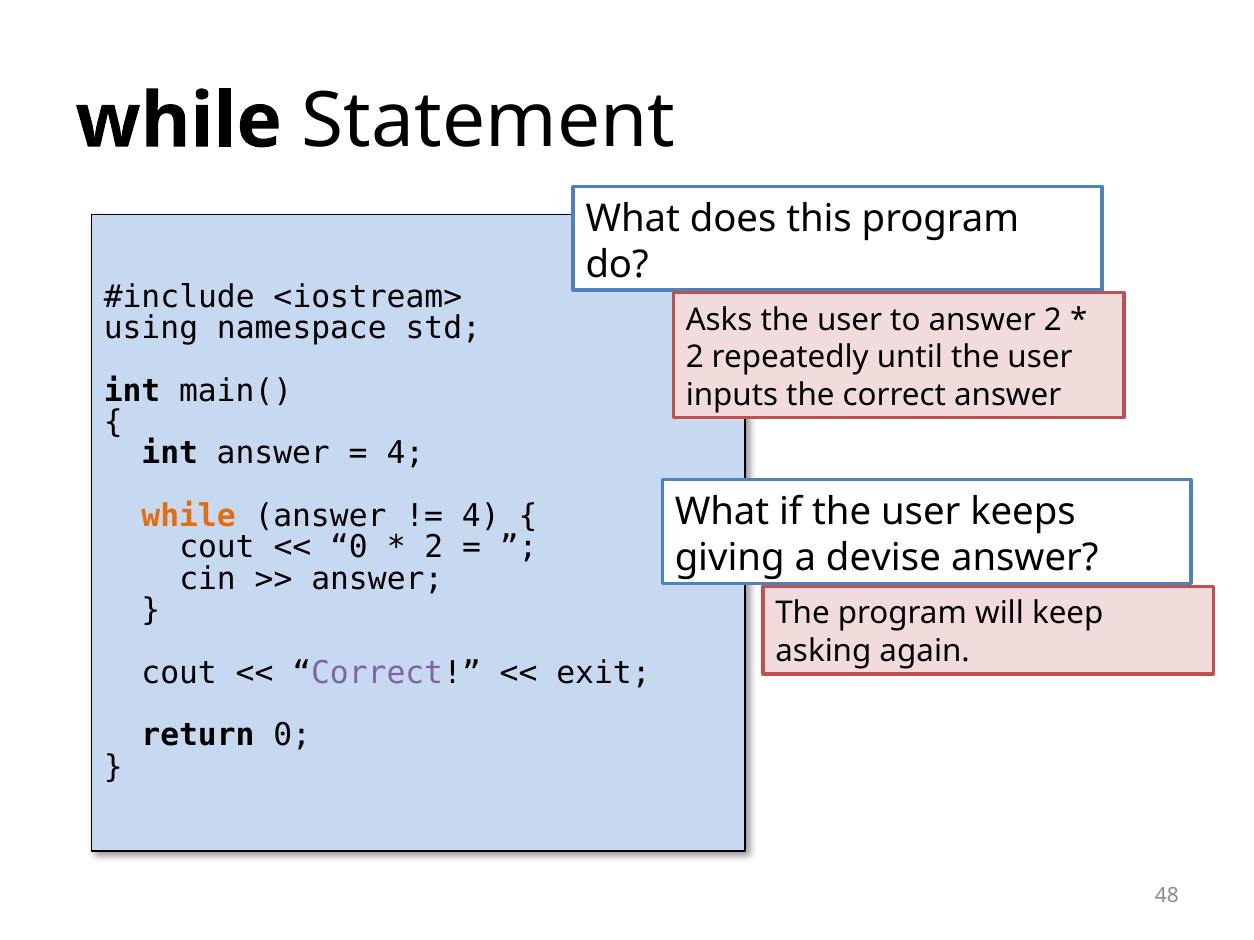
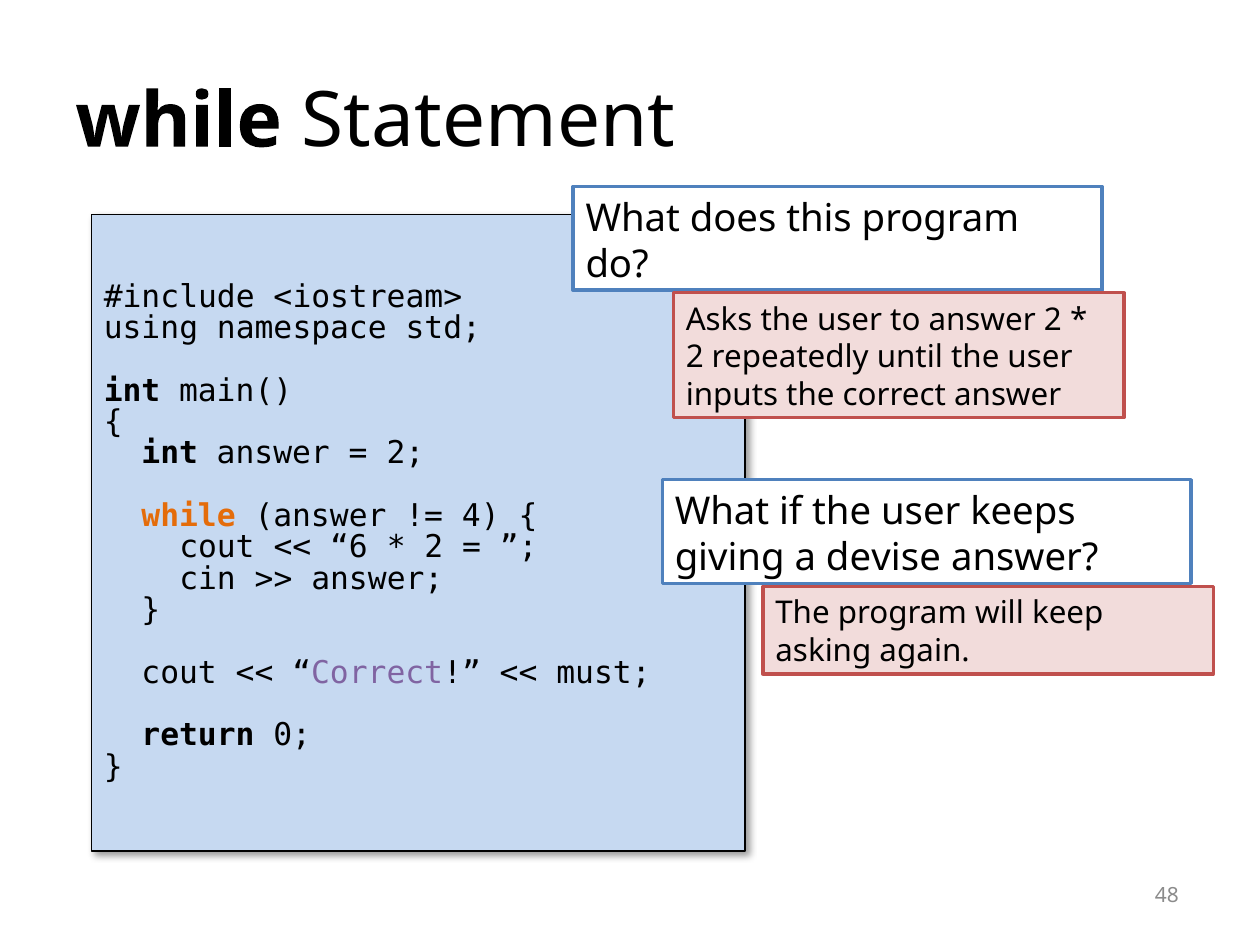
4 at (405, 454): 4 -> 2
0 at (349, 548): 0 -> 6
exit: exit -> must
